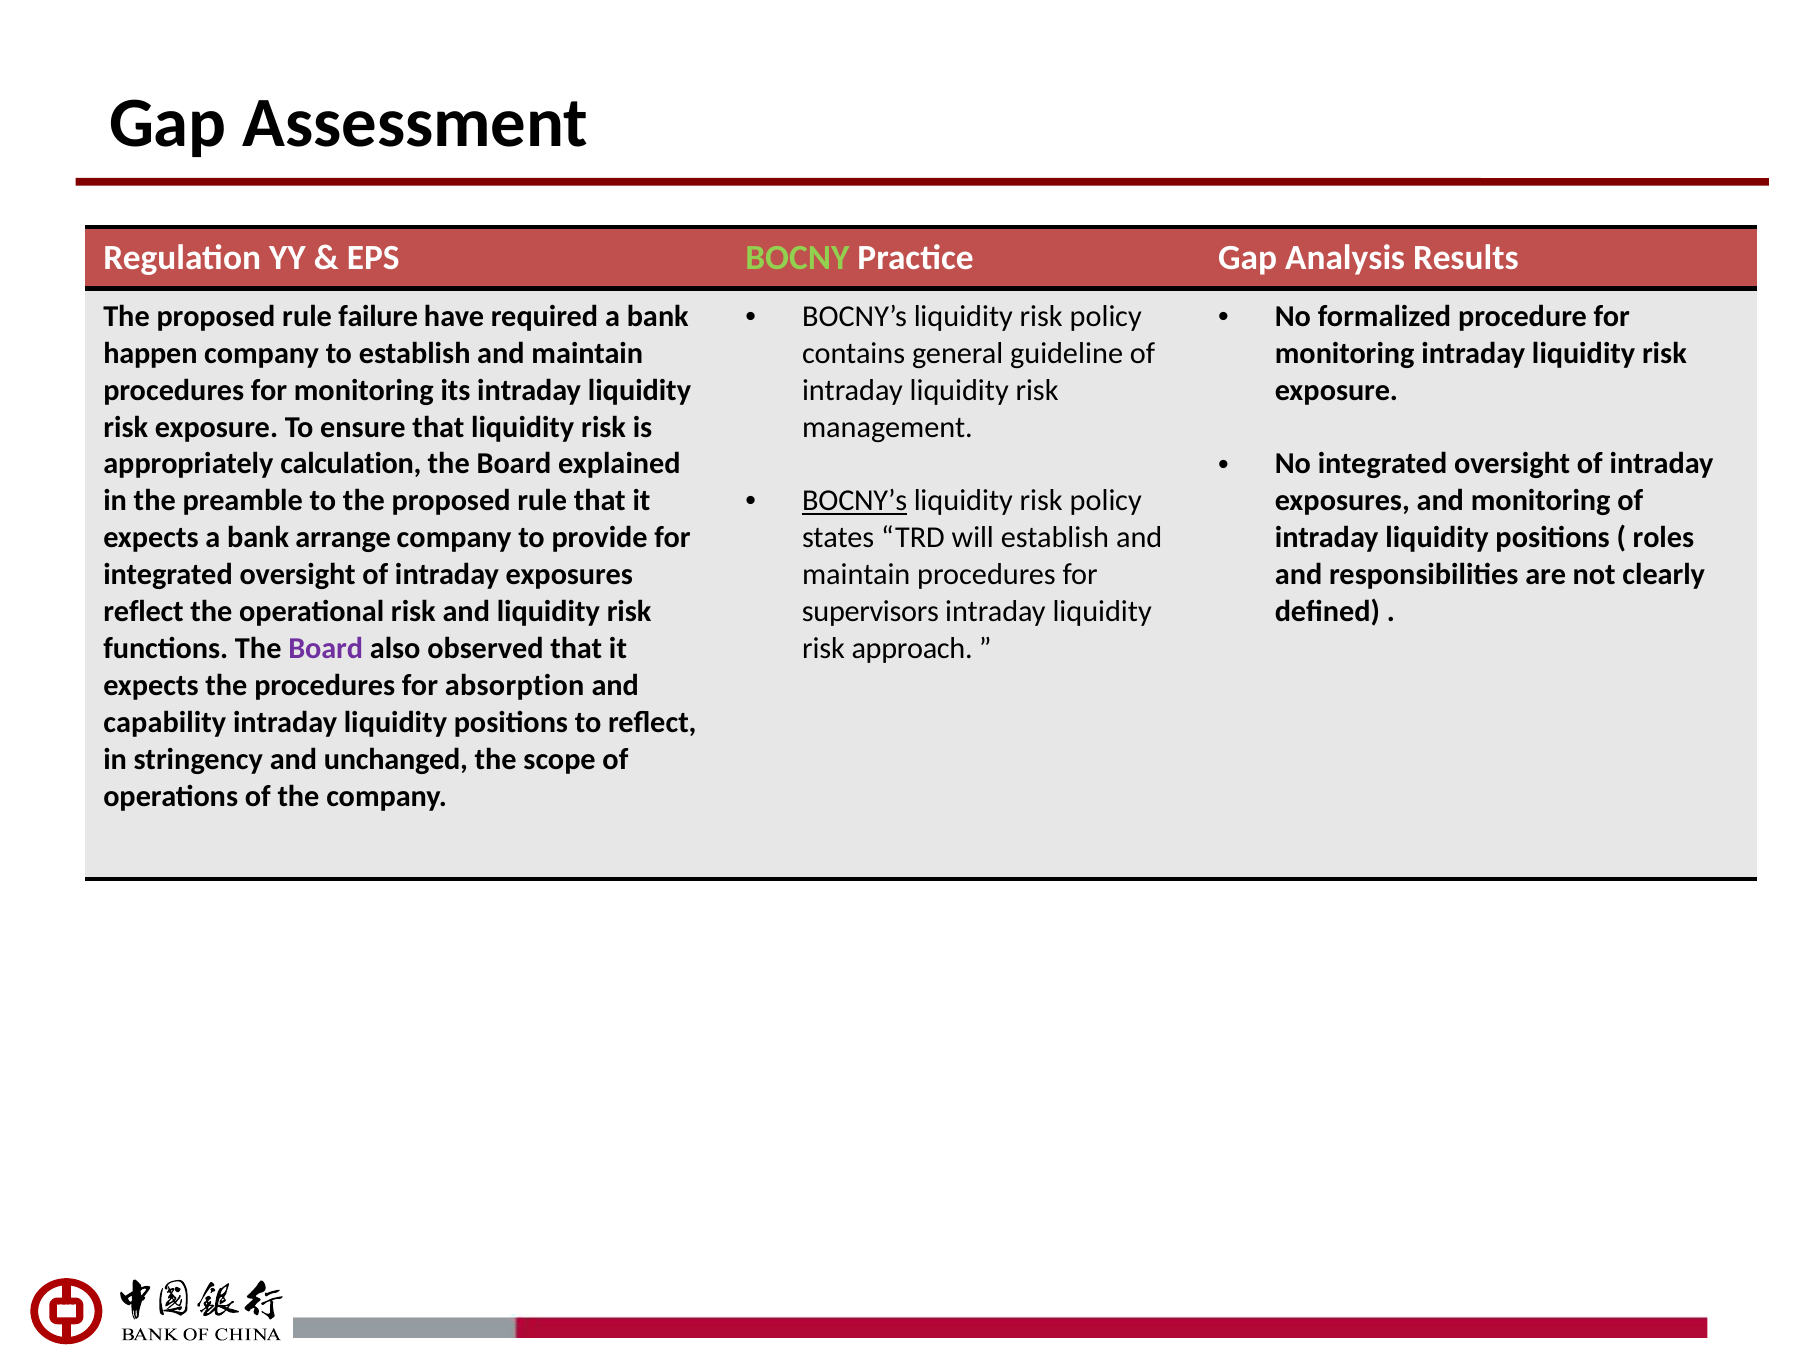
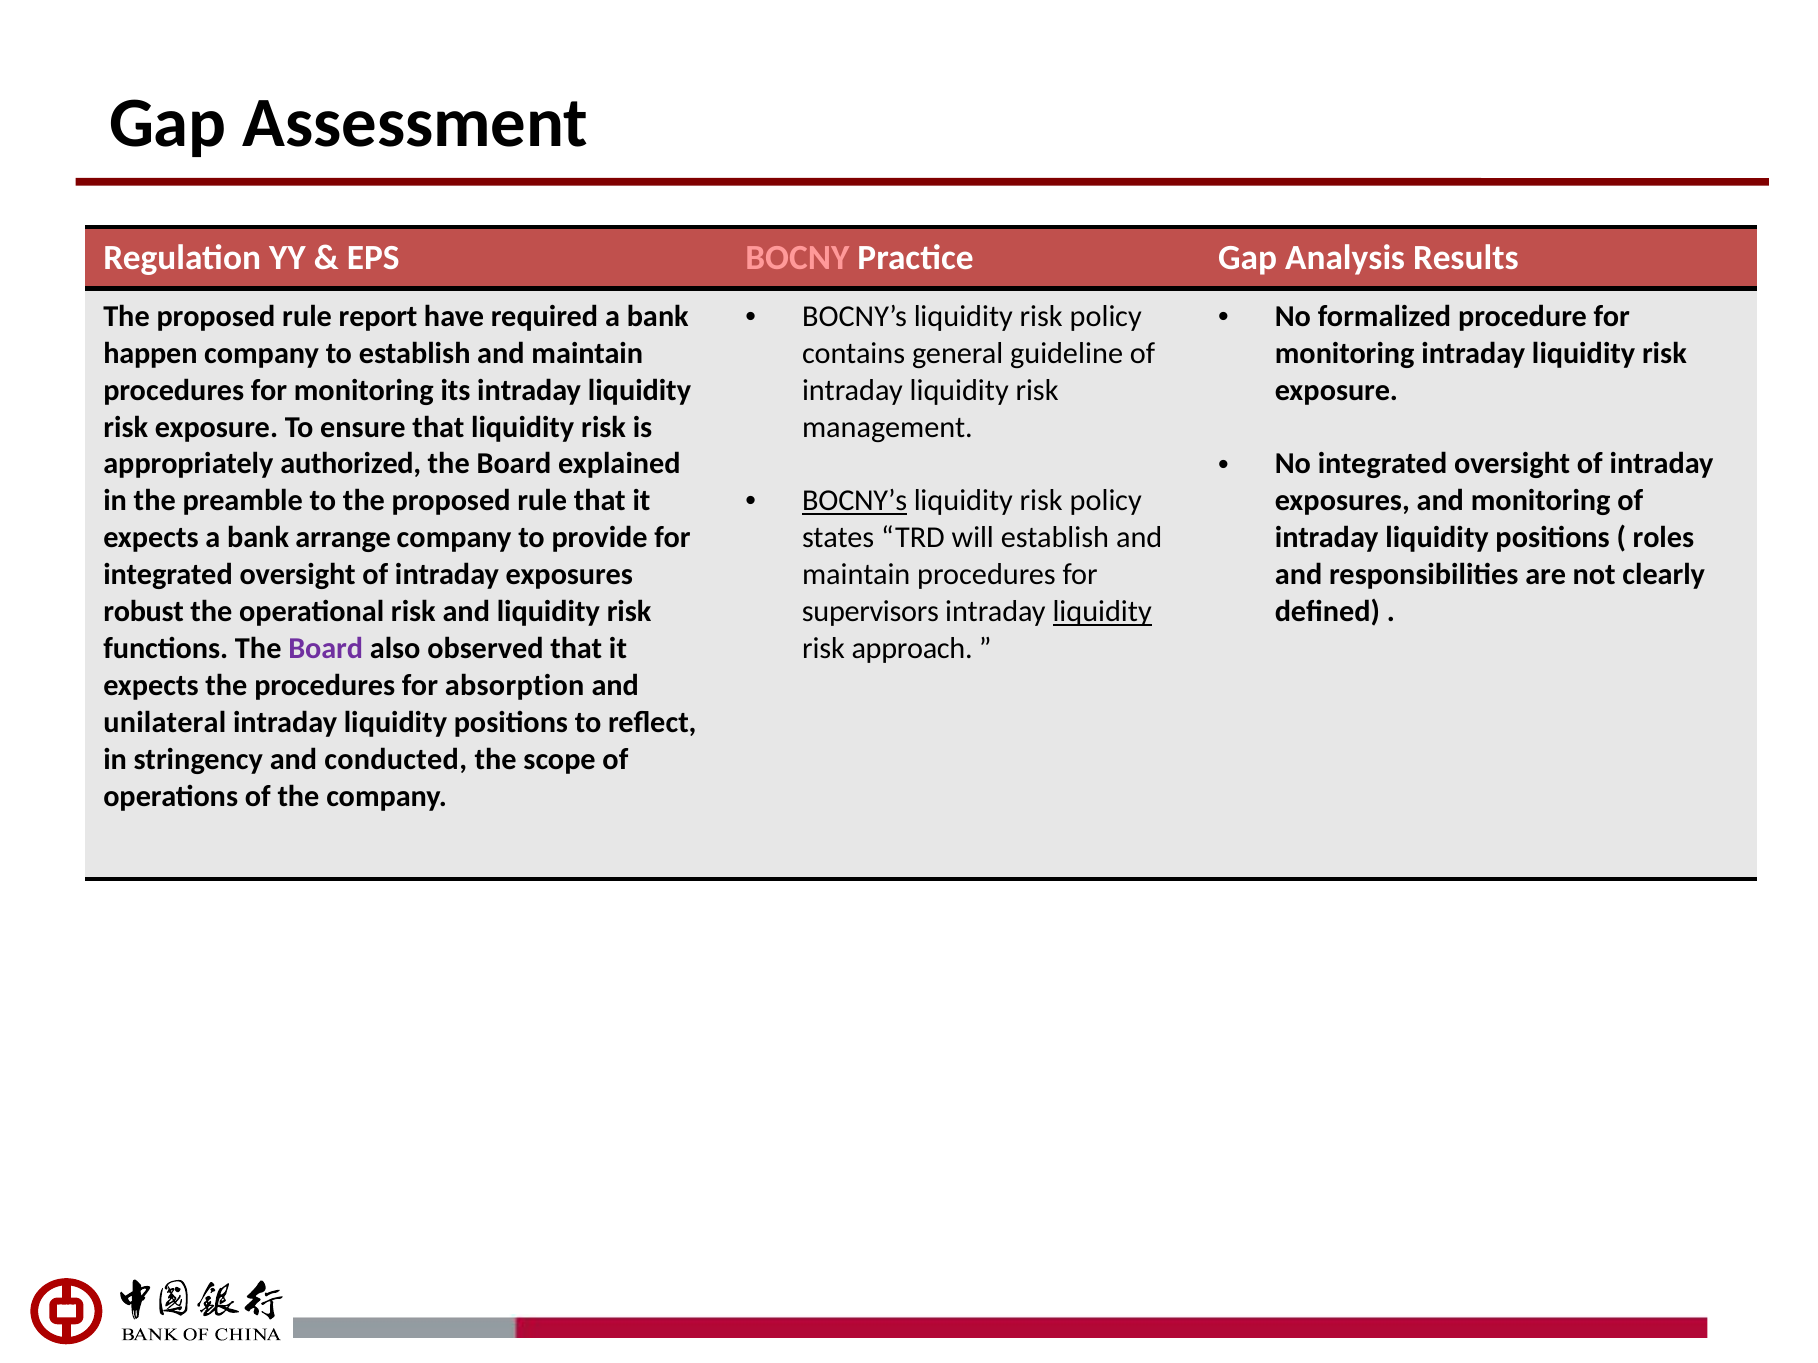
BOCNY colour: light green -> pink
failure: failure -> report
calculation: calculation -> authorized
reflect at (144, 612): reflect -> robust
liquidity at (1102, 612) underline: none -> present
capability: capability -> unilateral
unchanged: unchanged -> conducted
